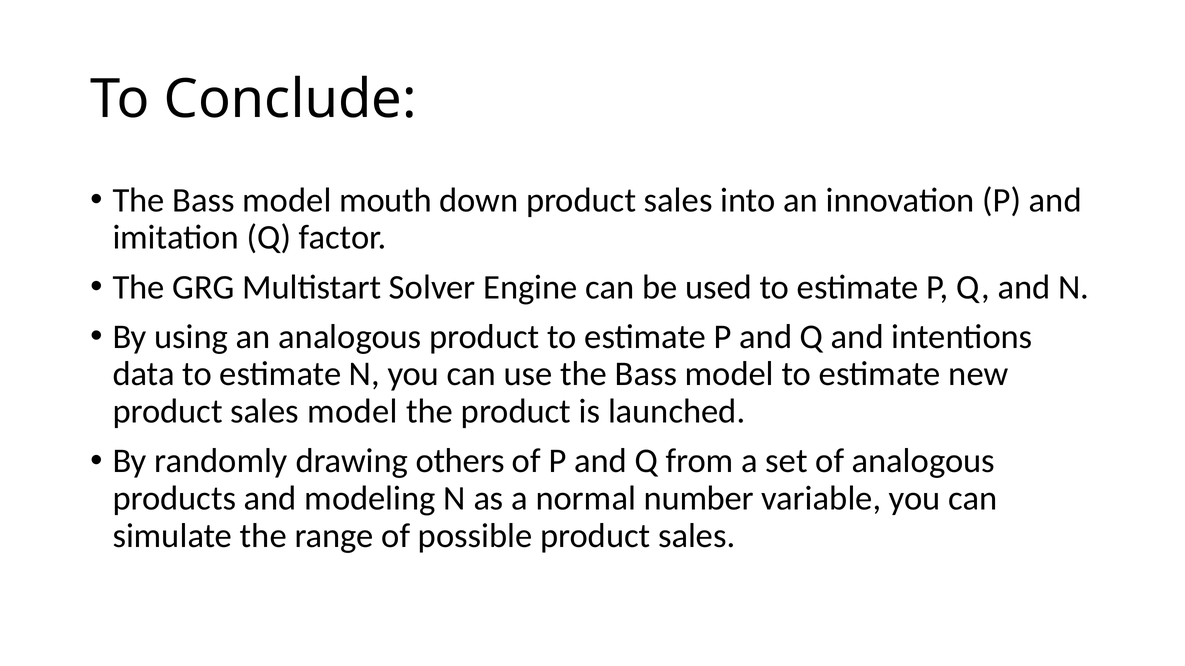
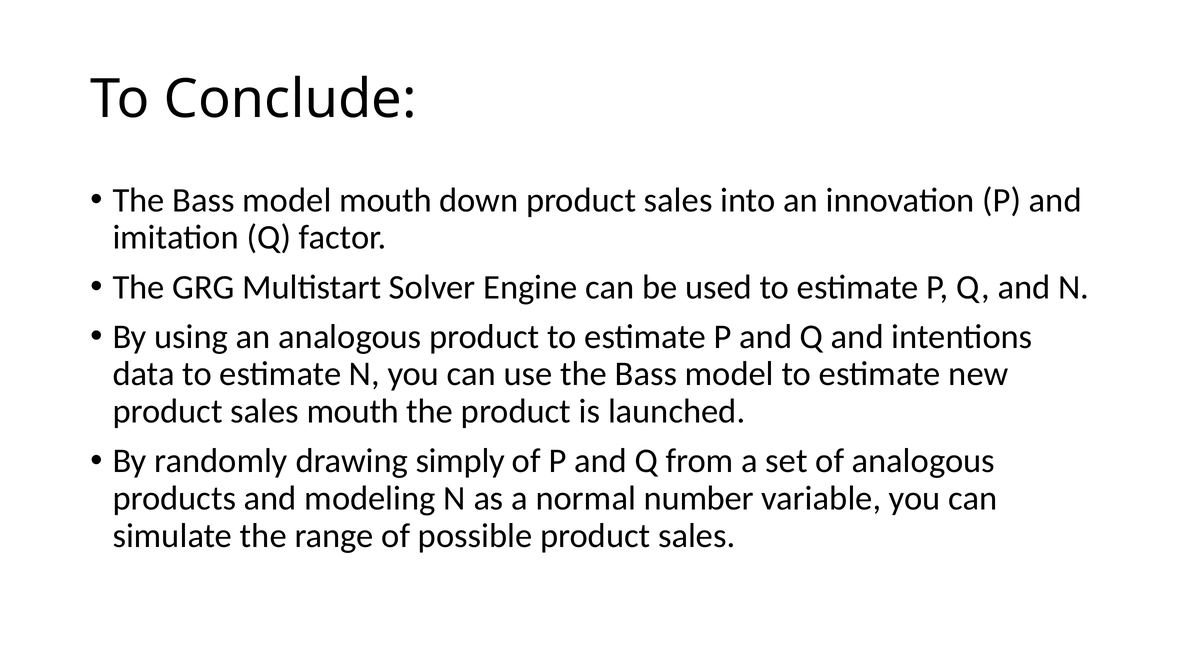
sales model: model -> mouth
others: others -> simply
